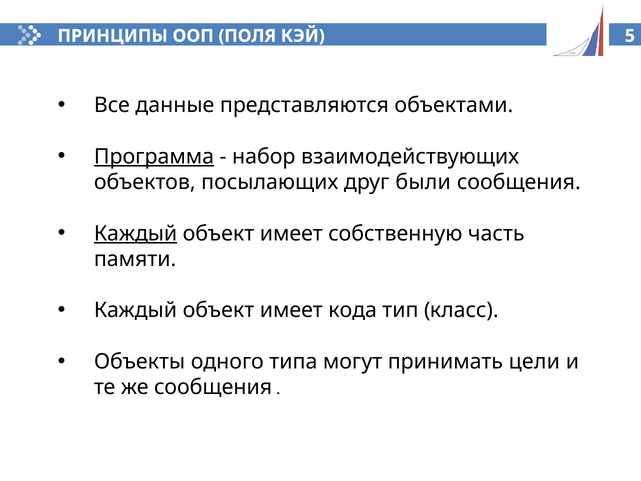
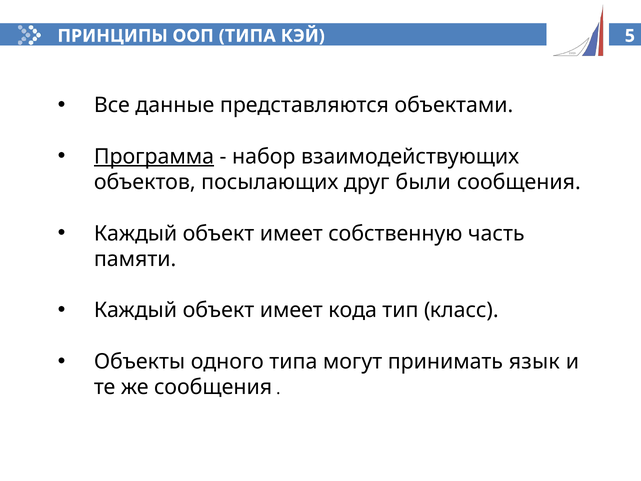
ООП ПОЛЯ: ПОЛЯ -> ТИПА
Каждый at (136, 233) underline: present -> none
цели: цели -> язык
